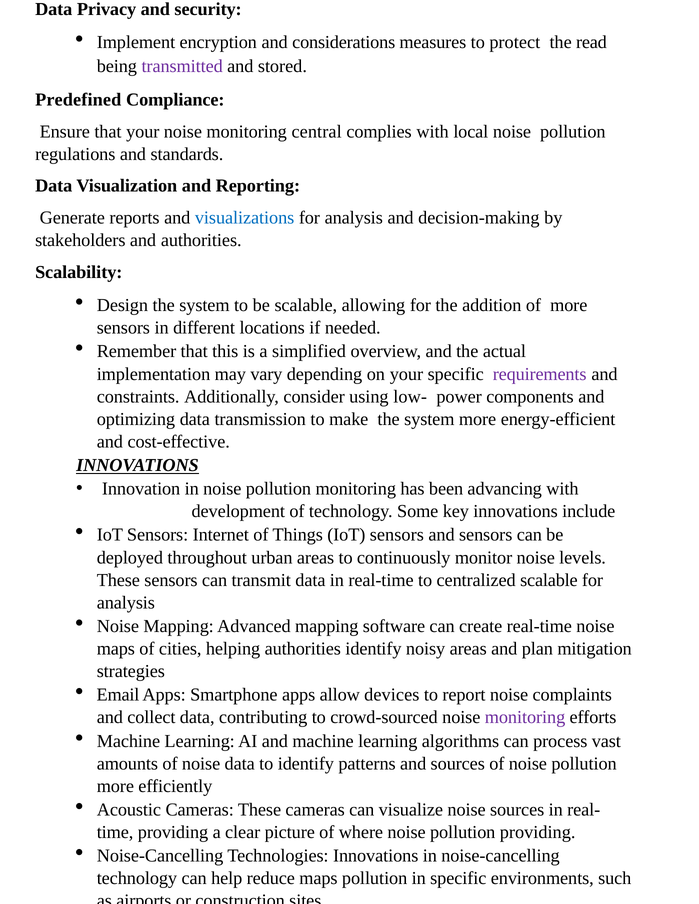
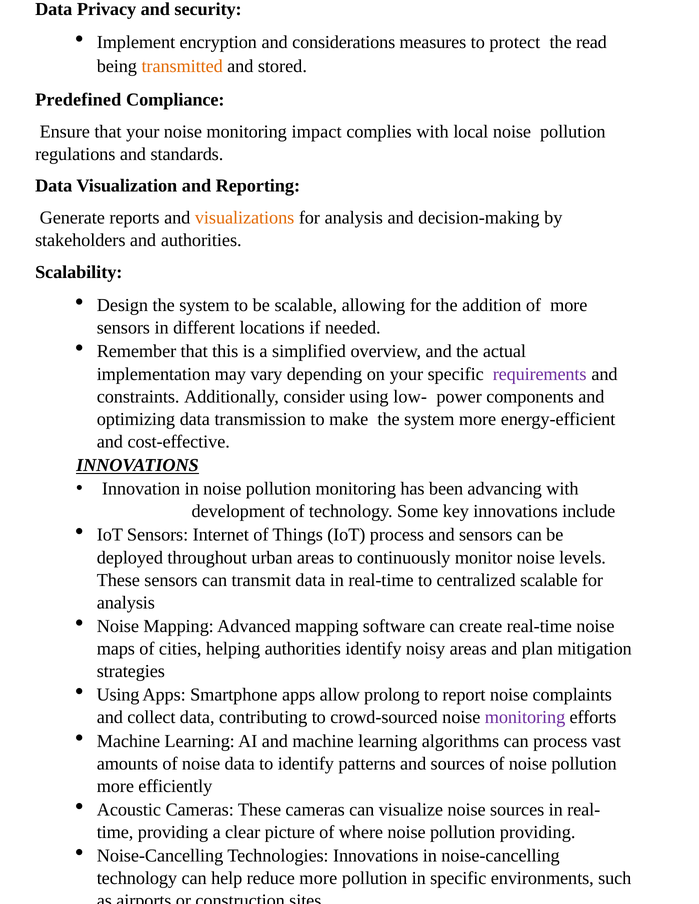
transmitted colour: purple -> orange
monitoring central: central -> impact
visualizations colour: blue -> orange
Things IoT sensors: sensors -> process
Email at (118, 695): Email -> Using
devices: devices -> prolong
reduce maps: maps -> more
